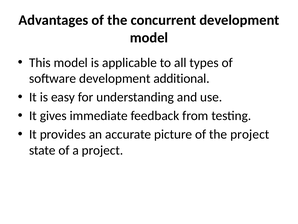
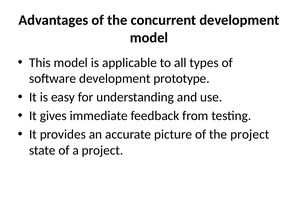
additional: additional -> prototype
